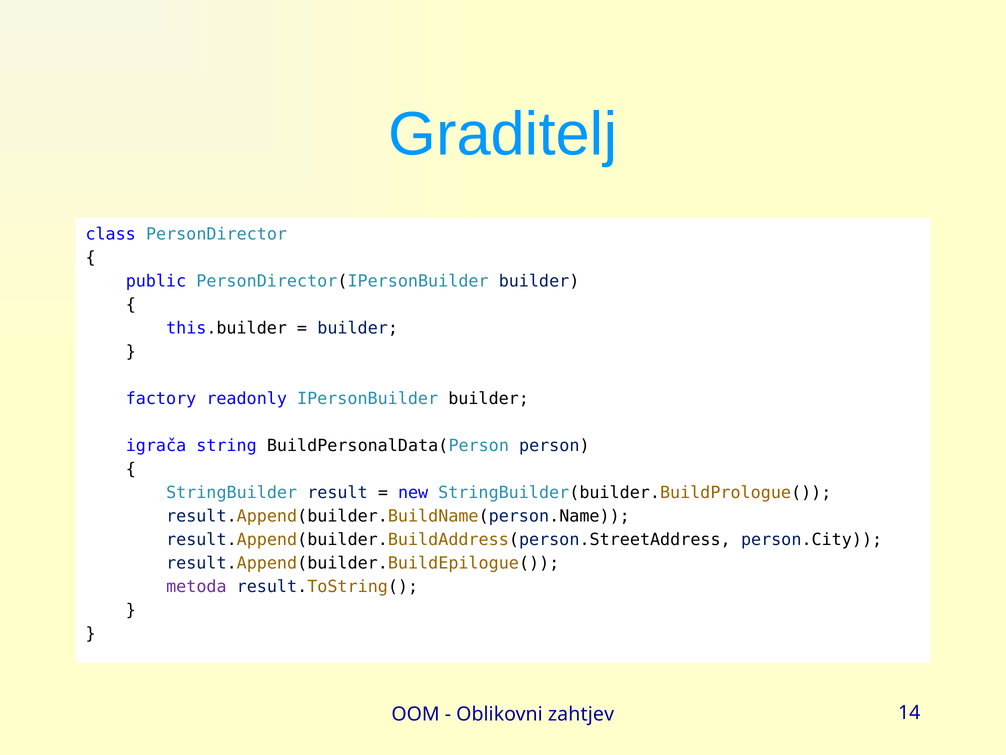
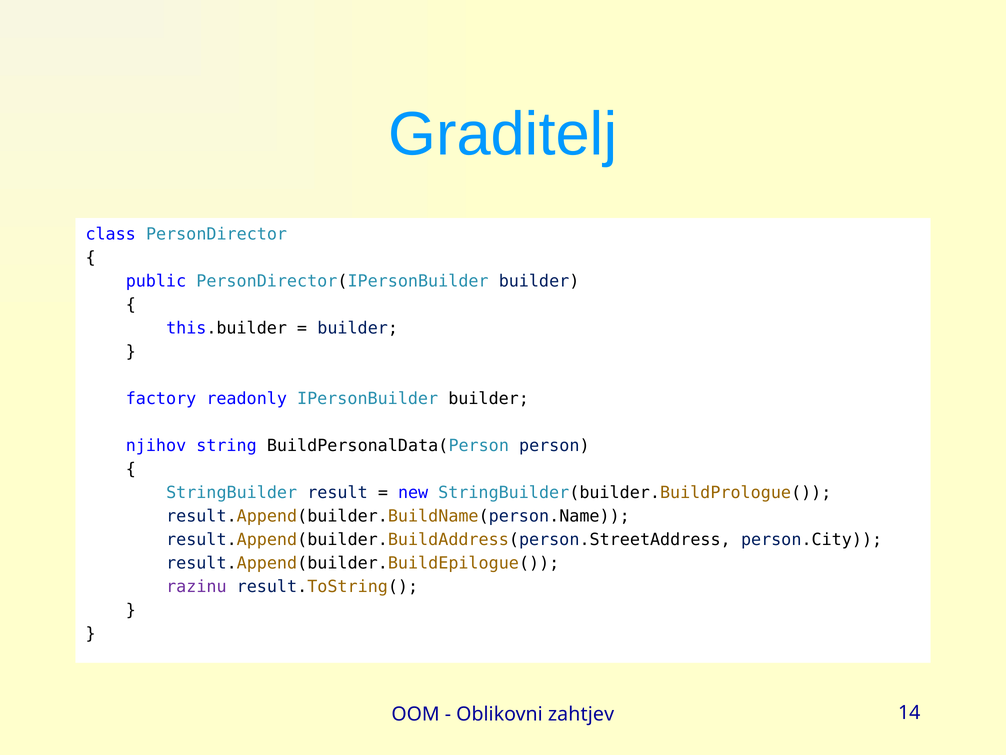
igrača: igrača -> njihov
metoda: metoda -> razinu
